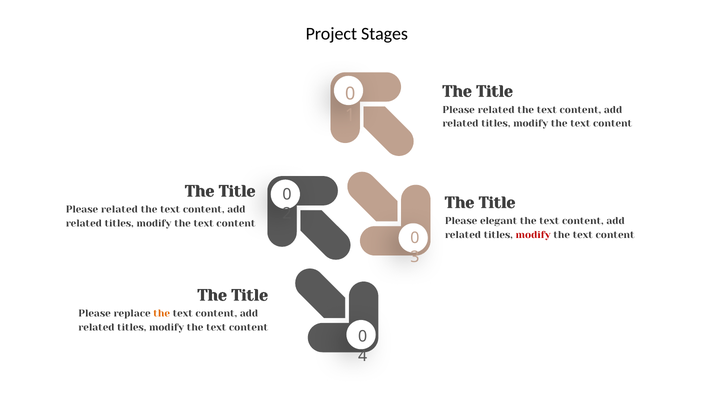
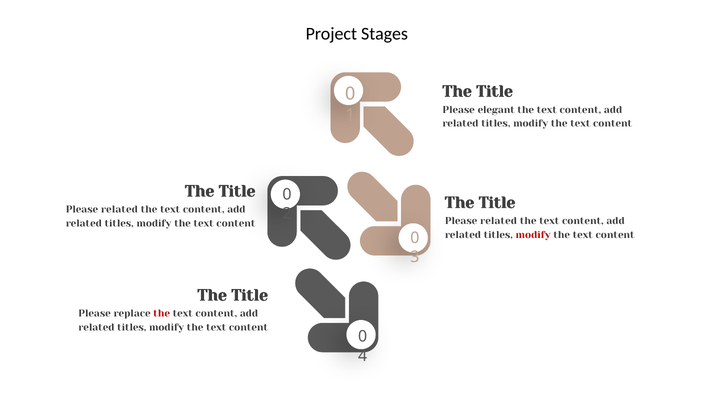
related at (496, 110): related -> elegant
elegant at (499, 221): elegant -> related
the at (162, 314) colour: orange -> red
